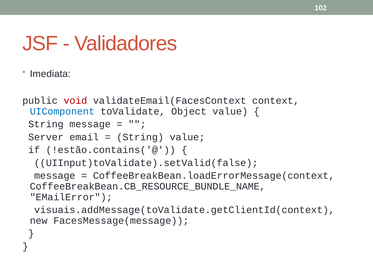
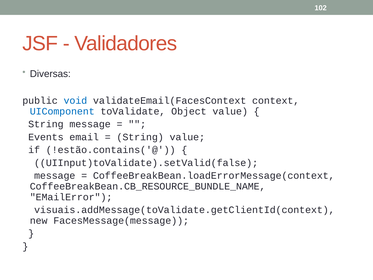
Imediata: Imediata -> Diversas
void colour: red -> blue
Server: Server -> Events
